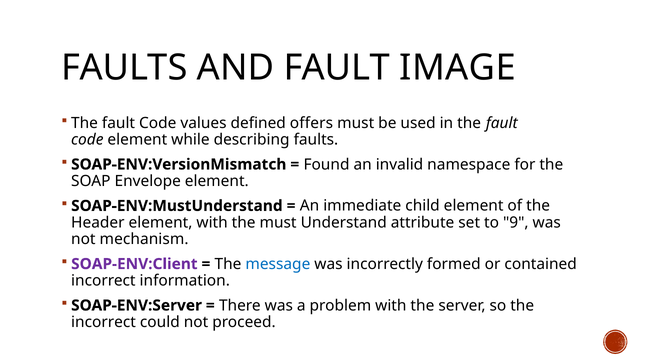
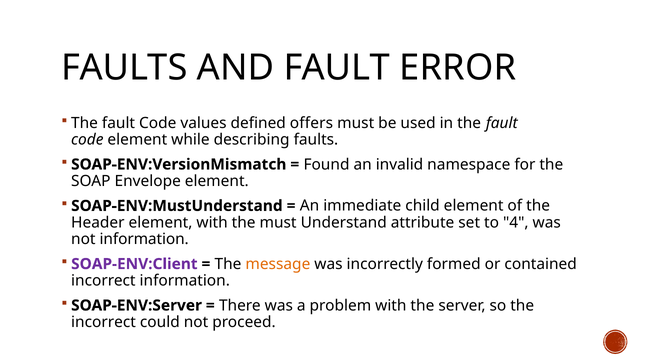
IMAGE: IMAGE -> ERROR
9: 9 -> 4
not mechanism: mechanism -> information
message colour: blue -> orange
